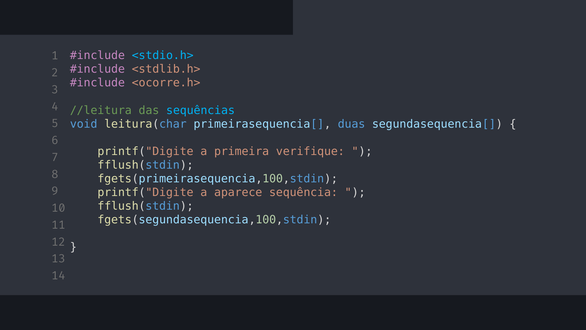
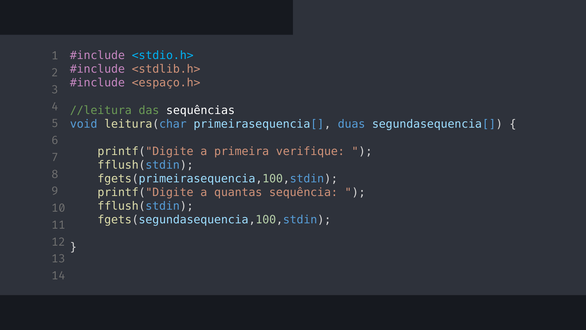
<ocorre.h>: <ocorre.h> -> <espaço.h>
sequências colour: light blue -> white
aparece: aparece -> quantas
